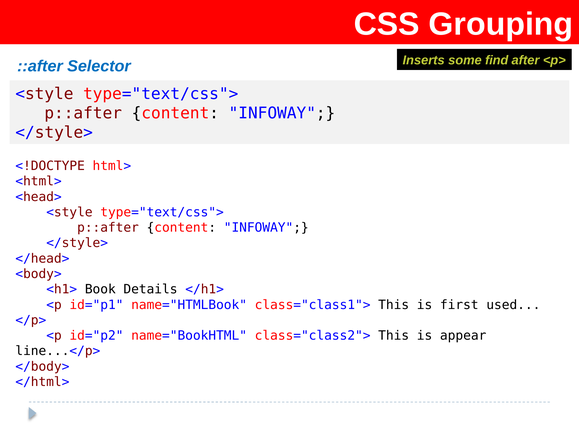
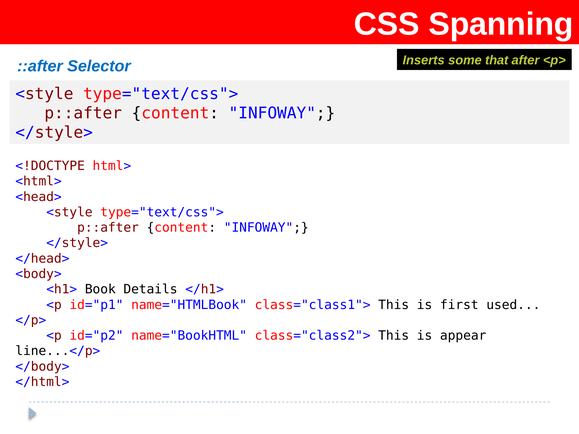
Grouping: Grouping -> Spanning
find: find -> that
